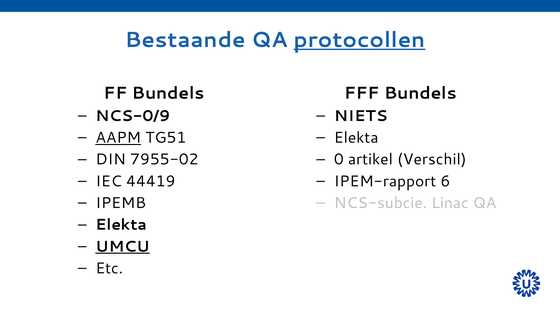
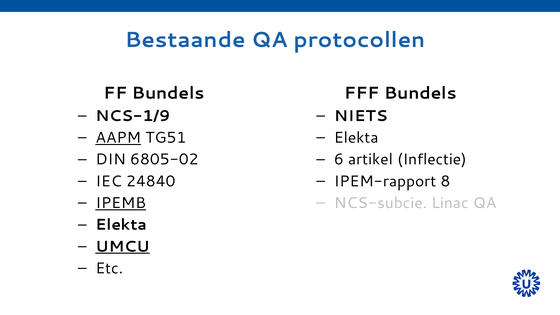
protocollen underline: present -> none
NCS-0/9: NCS-0/9 -> NCS-1/9
7955-02: 7955-02 -> 6805-02
0: 0 -> 6
Verschil: Verschil -> Inflectie
44419: 44419 -> 24840
6: 6 -> 8
IPEMB underline: none -> present
